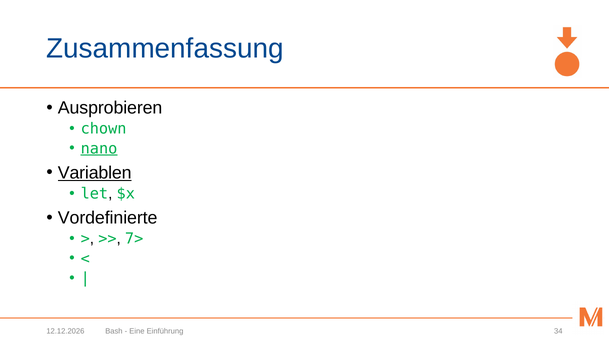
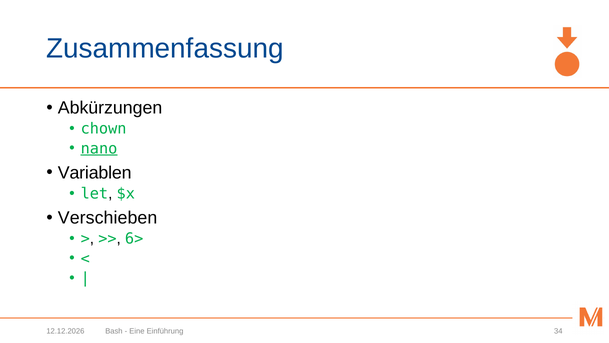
Ausprobieren: Ausprobieren -> Abkürzungen
Variablen underline: present -> none
Vordefinierte: Vordefinierte -> Verschieben
7>: 7> -> 6>
